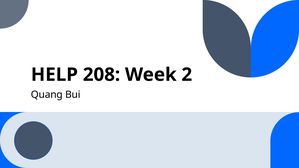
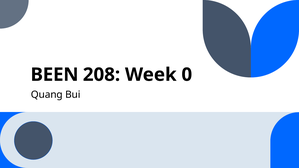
HELP: HELP -> BEEN
2: 2 -> 0
